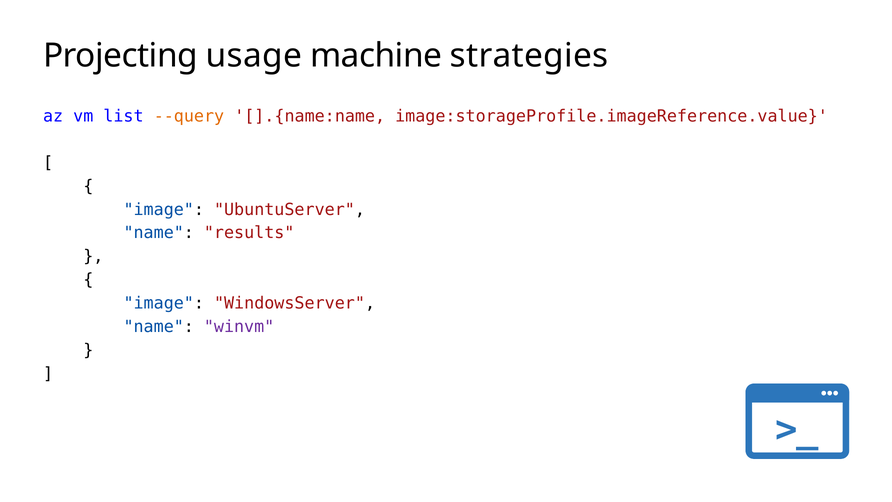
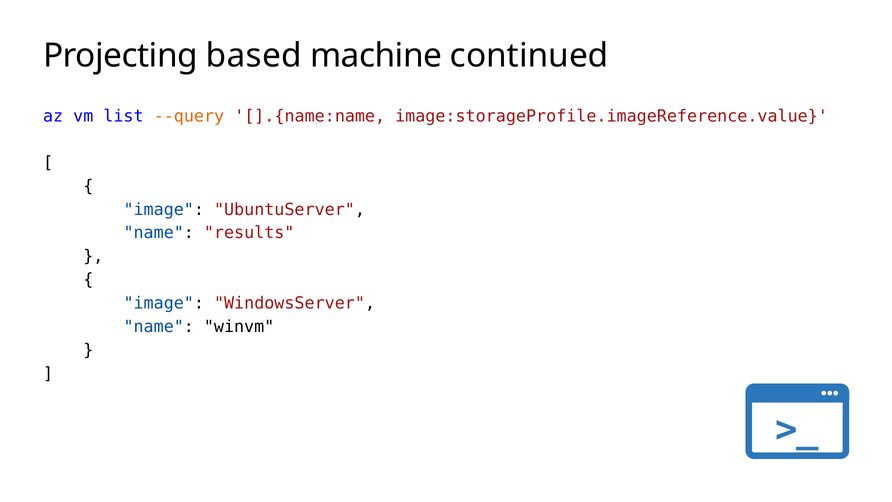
usage: usage -> based
strategies: strategies -> continued
winvm colour: purple -> black
